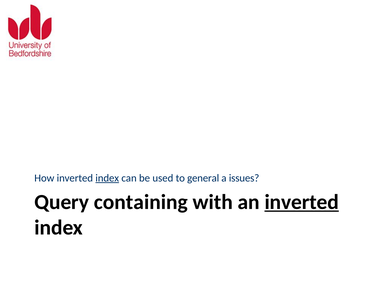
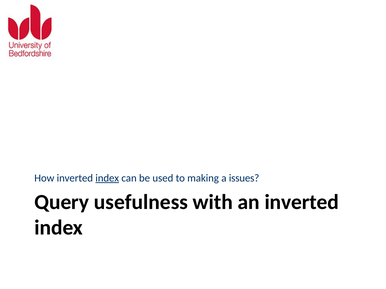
general: general -> making
containing: containing -> usefulness
inverted at (302, 202) underline: present -> none
